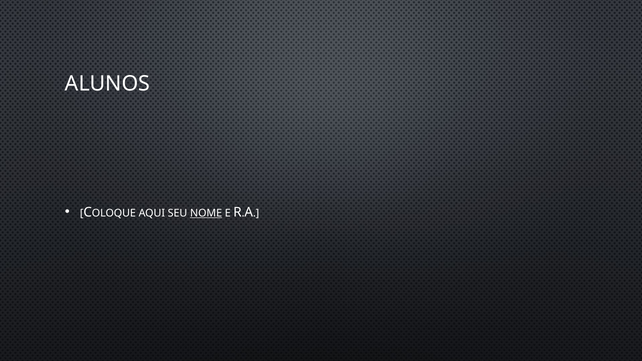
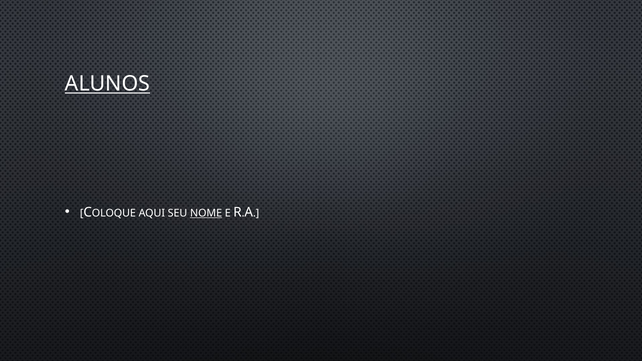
ALUNOS underline: none -> present
